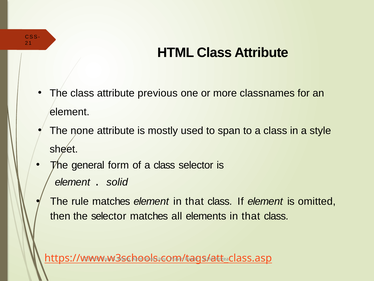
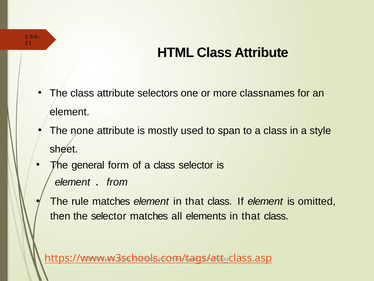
previous: previous -> selectors
solid: solid -> from
